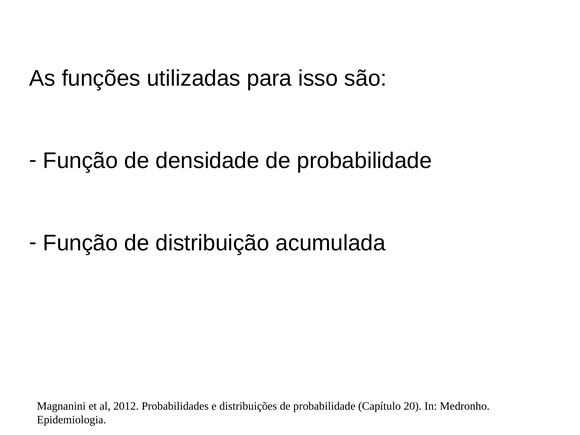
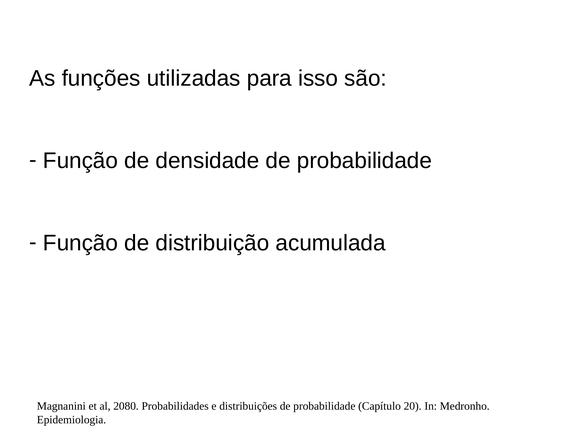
2012: 2012 -> 2080
